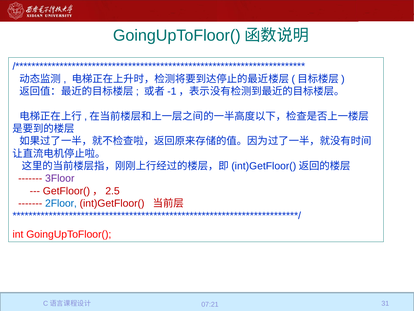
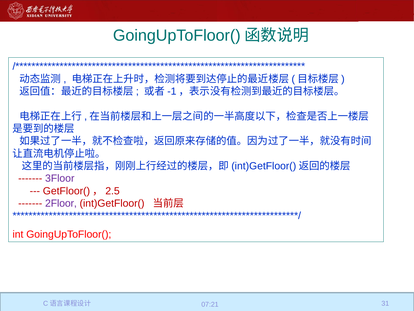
2Floor colour: blue -> purple
